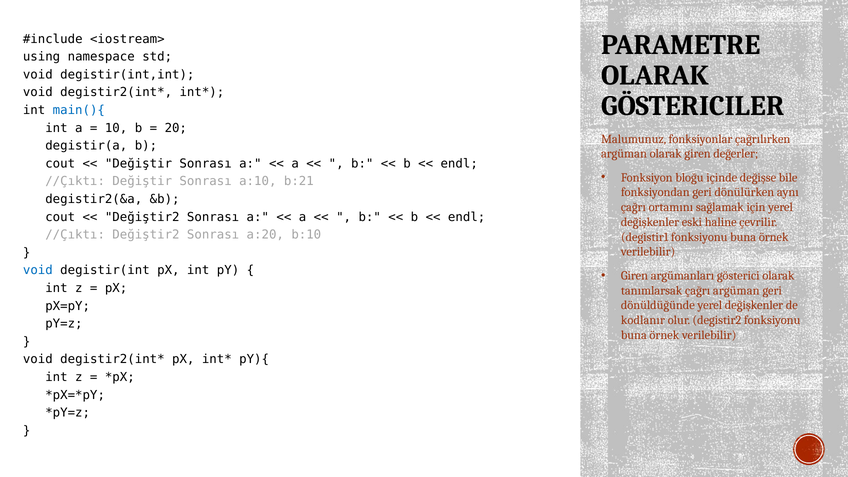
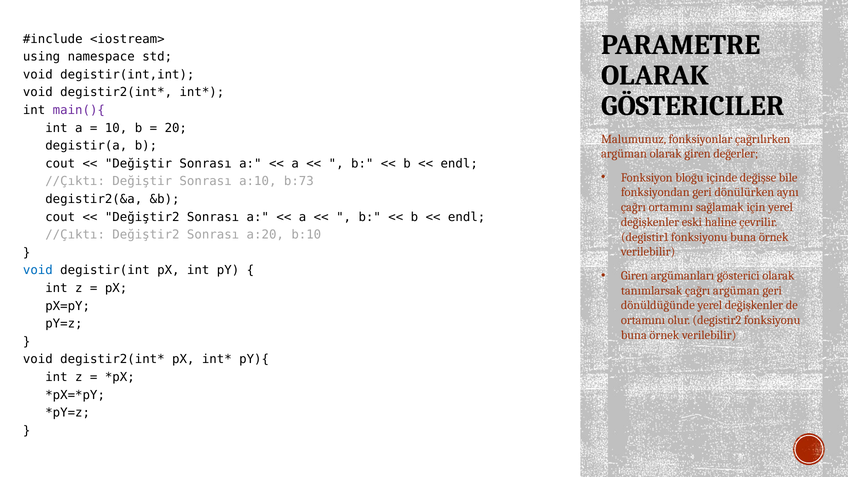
main(){ colour: blue -> purple
b:21: b:21 -> b:73
kodlanır at (643, 320): kodlanır -> ortamını
